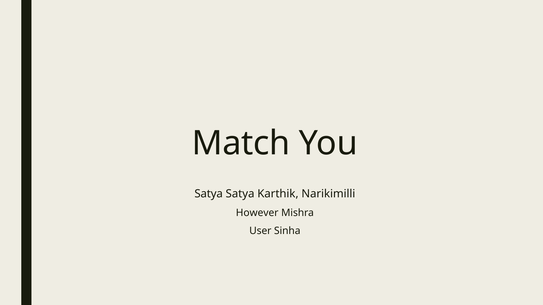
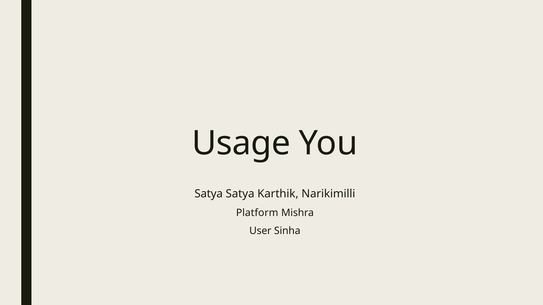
Match: Match -> Usage
However: However -> Platform
